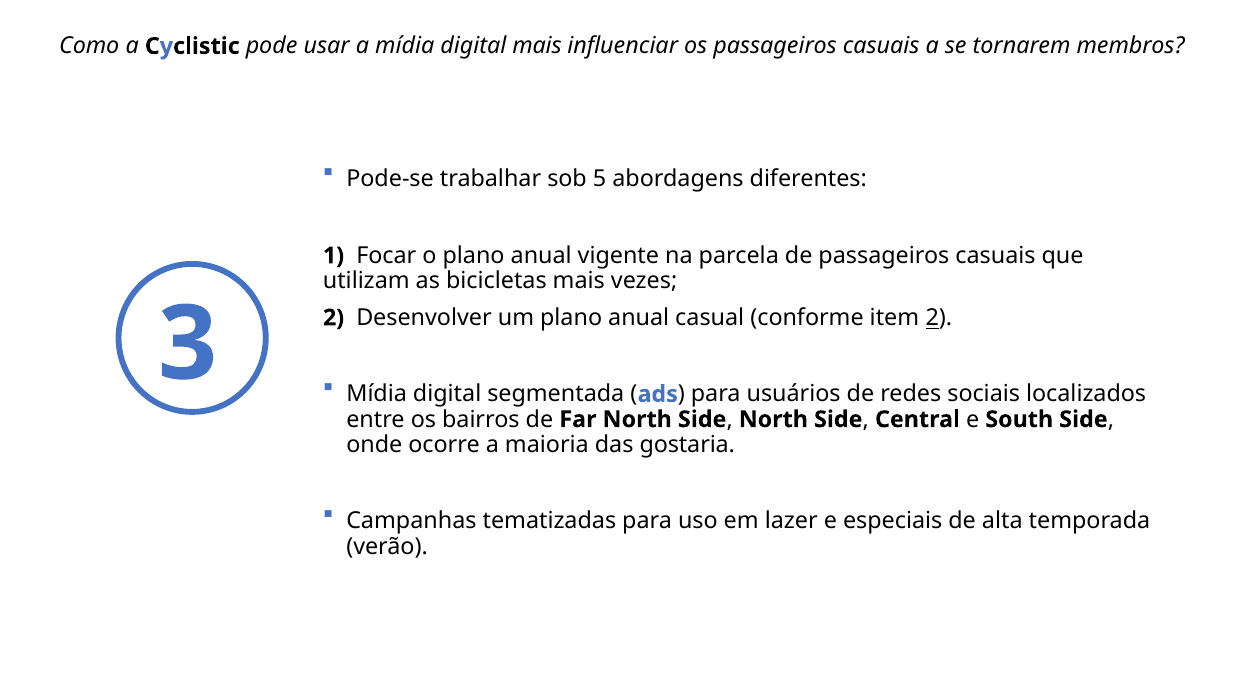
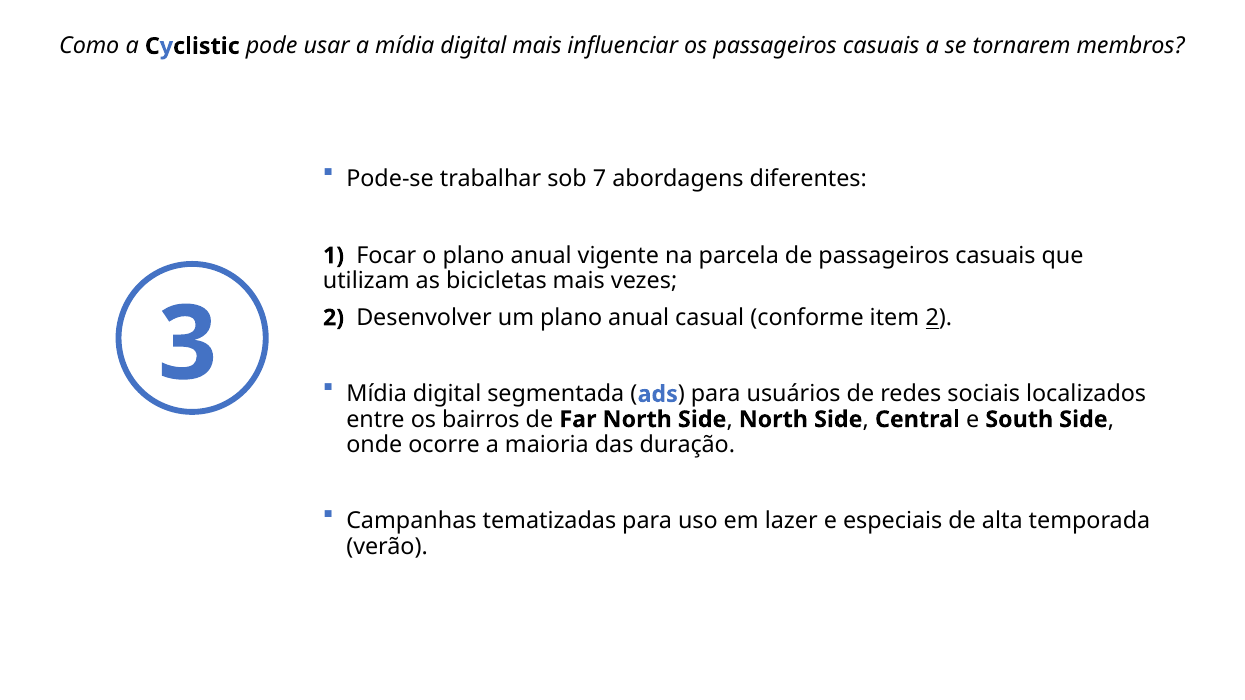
5: 5 -> 7
gostaria: gostaria -> duração
